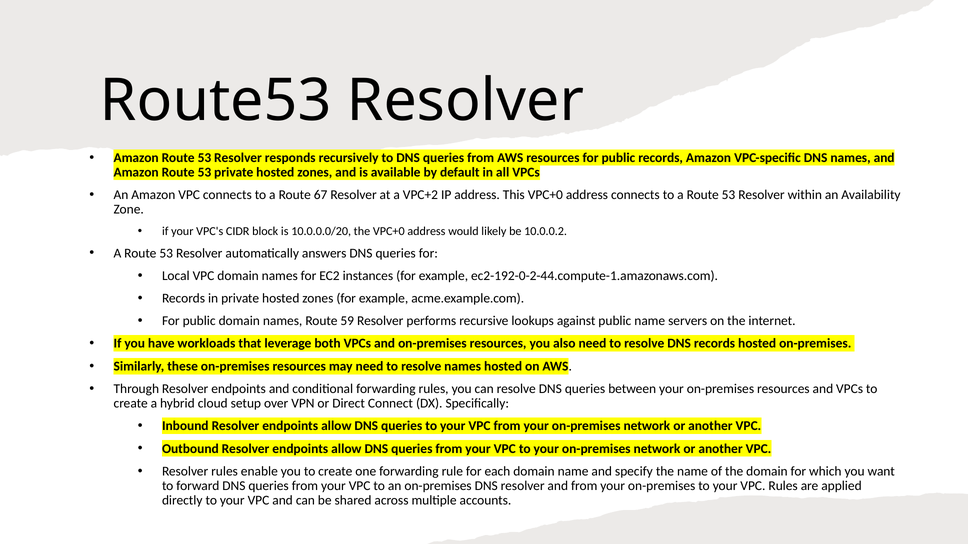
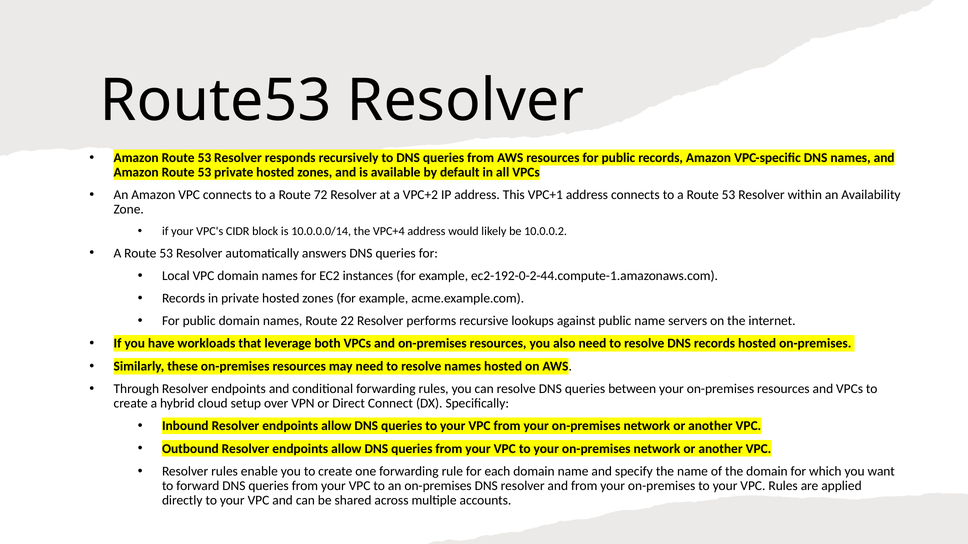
67: 67 -> 72
This VPC+0: VPC+0 -> VPC+1
10.0.0.0/20: 10.0.0.0/20 -> 10.0.0.0/14
the VPC+0: VPC+0 -> VPC+4
59: 59 -> 22
